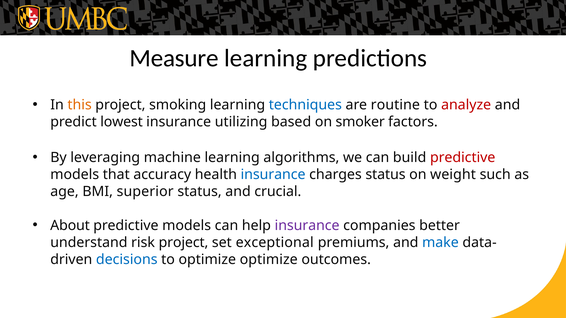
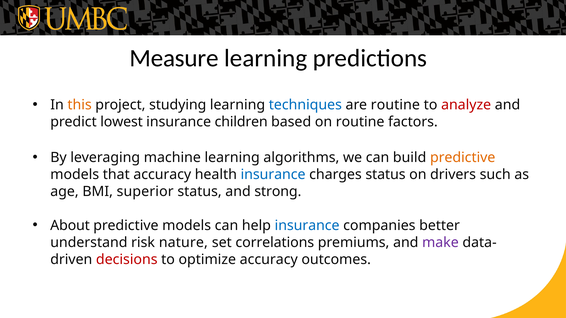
smoking: smoking -> studying
utilizing: utilizing -> children
on smoker: smoker -> routine
predictive at (463, 158) colour: red -> orange
weight: weight -> drivers
crucial: crucial -> strong
insurance at (307, 226) colour: purple -> blue
risk project: project -> nature
exceptional: exceptional -> correlations
make colour: blue -> purple
decisions colour: blue -> red
optimize optimize: optimize -> accuracy
